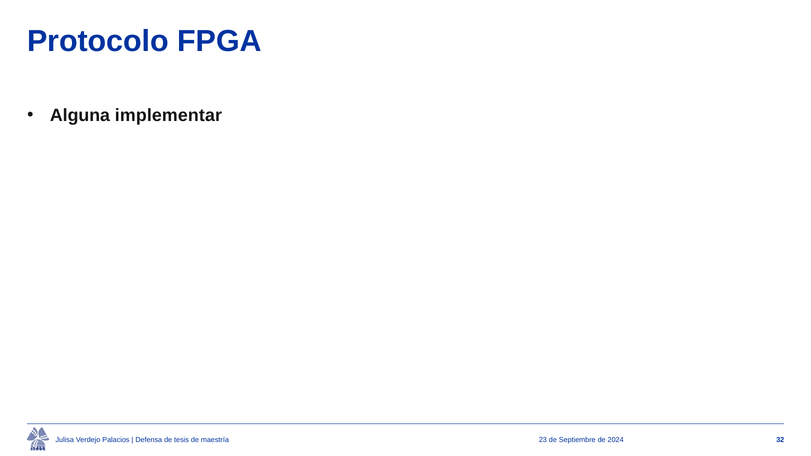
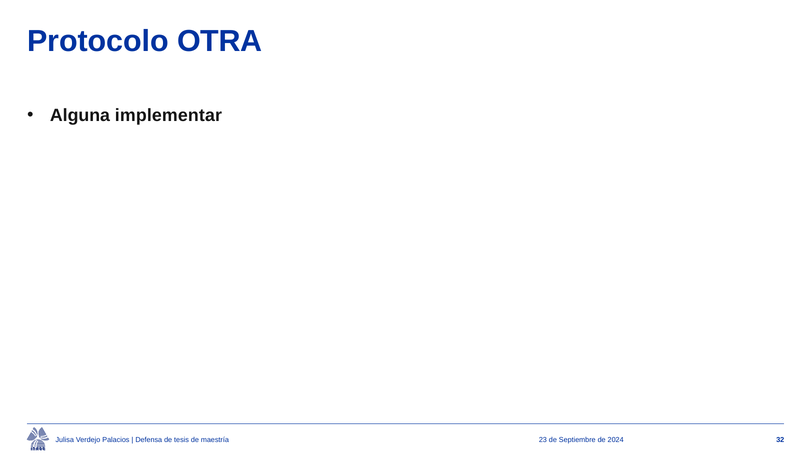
FPGA: FPGA -> OTRA
